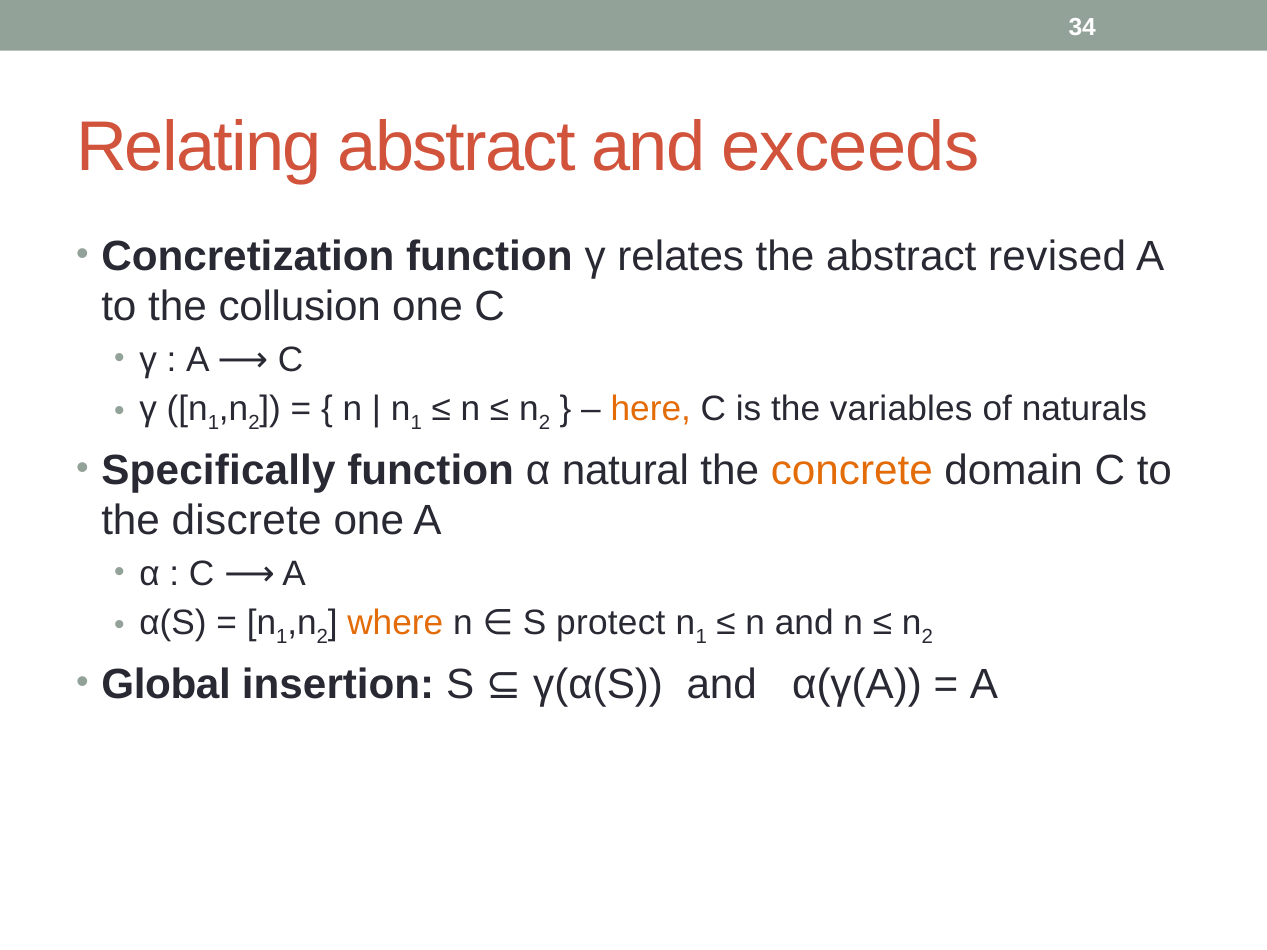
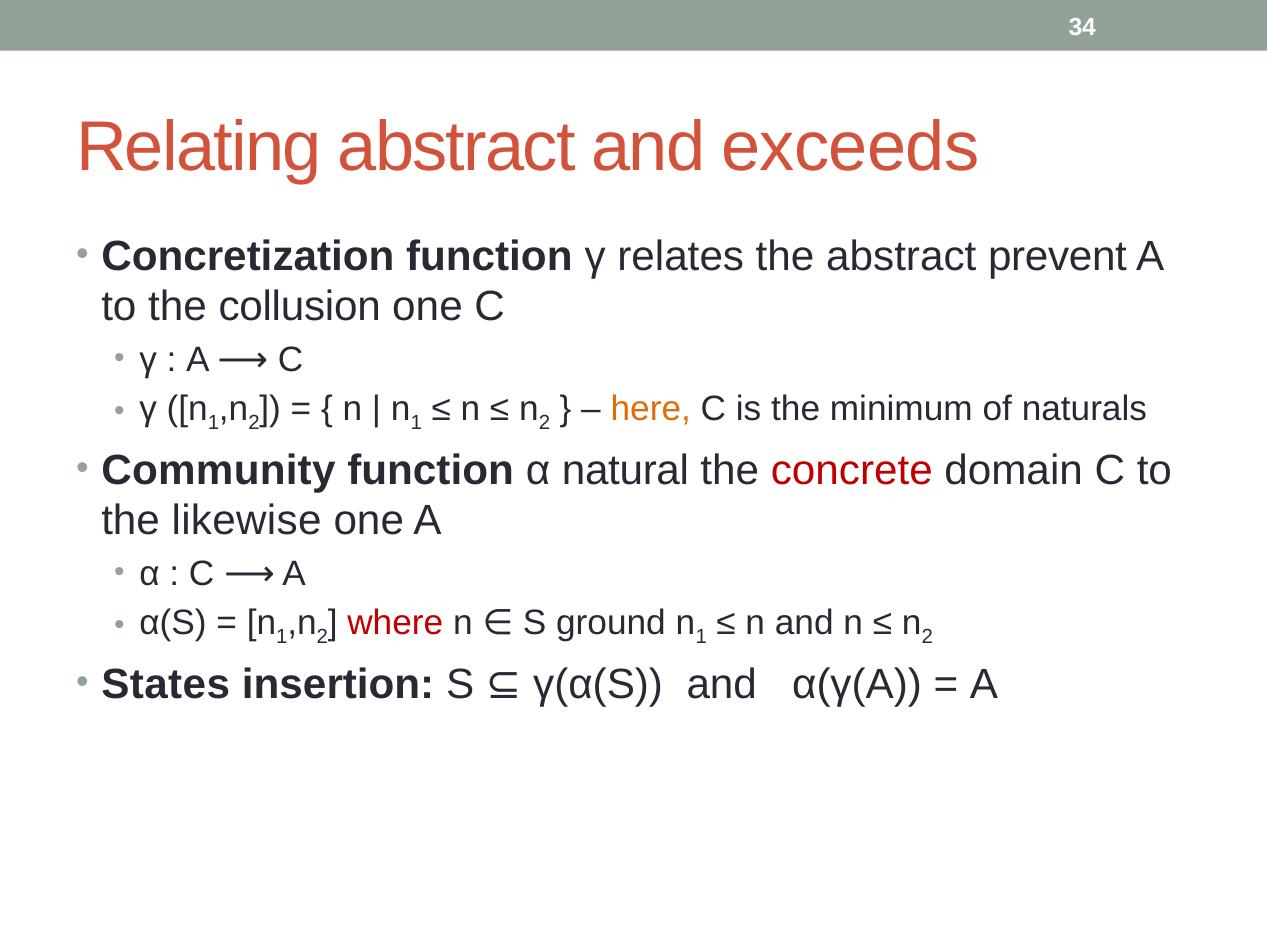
revised: revised -> prevent
variables: variables -> minimum
Specifically: Specifically -> Community
concrete colour: orange -> red
discrete: discrete -> likewise
where colour: orange -> red
protect: protect -> ground
Global: Global -> States
